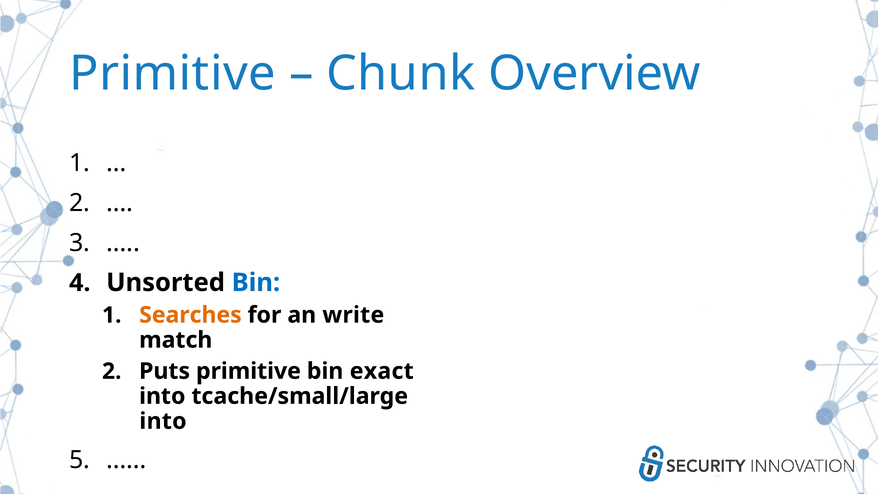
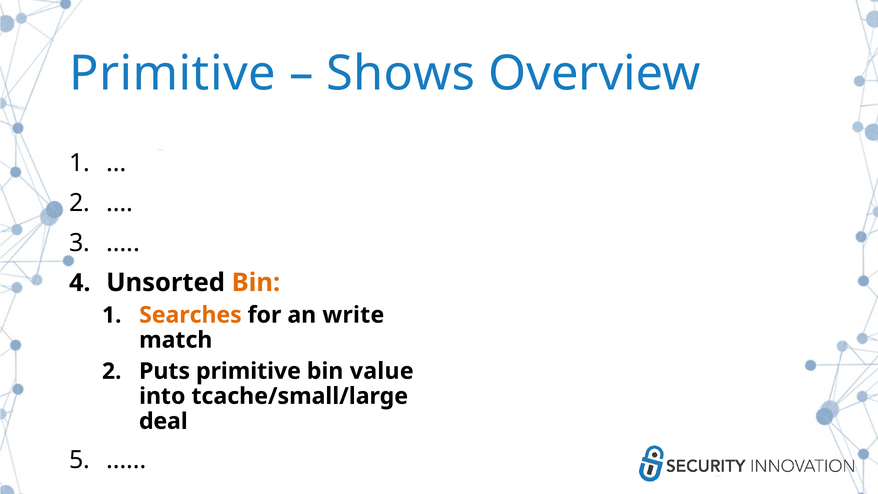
Chunk: Chunk -> Shows
Bin at (256, 282) colour: blue -> orange
exact: exact -> value
into at (163, 421): into -> deal
